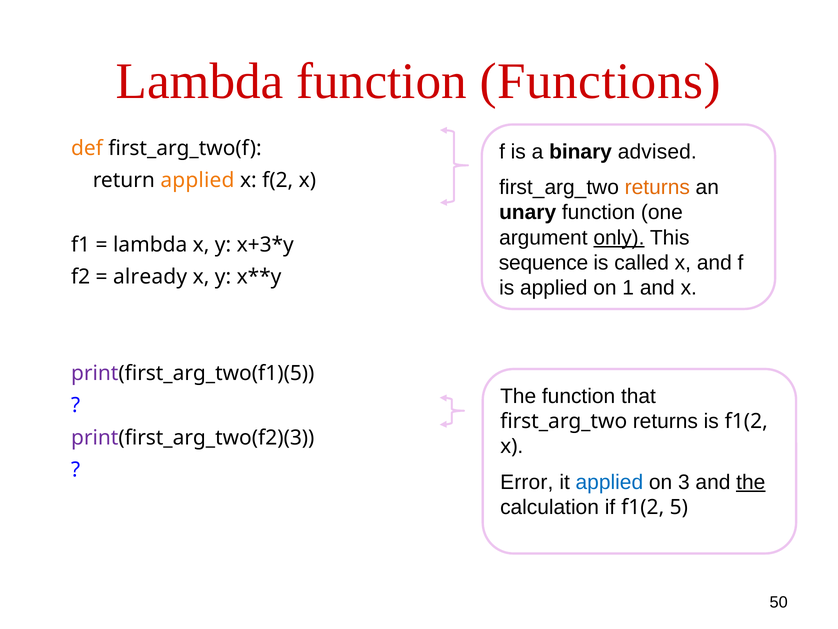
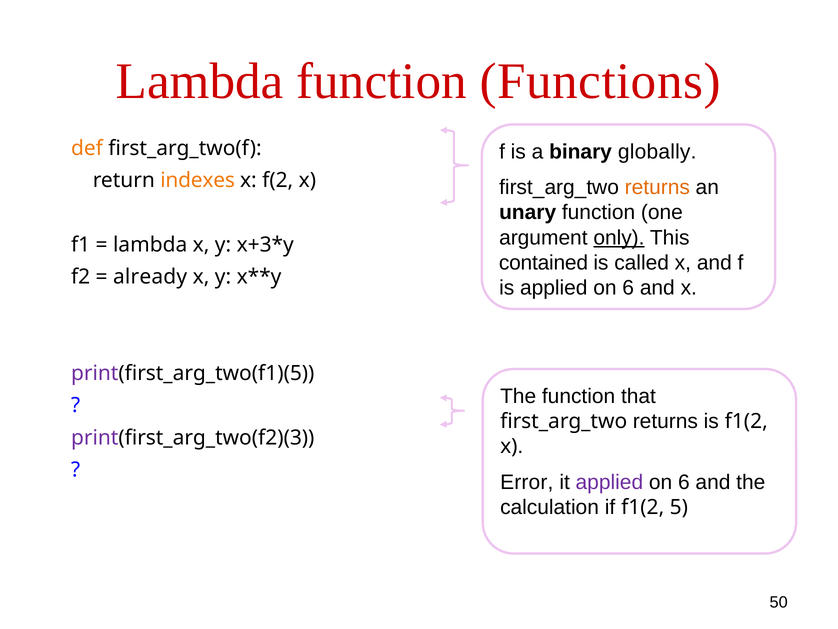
advised: advised -> globally
return applied: applied -> indexes
sequence: sequence -> contained
is applied on 1: 1 -> 6
applied at (609, 482) colour: blue -> purple
3 at (684, 482): 3 -> 6
the at (751, 482) underline: present -> none
